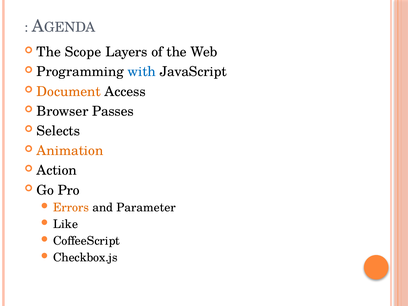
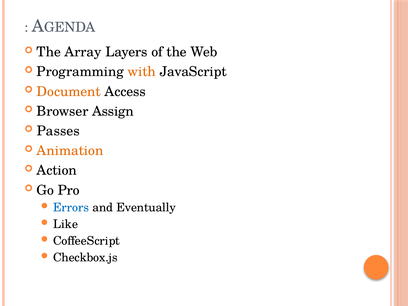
Scope: Scope -> Array
with colour: blue -> orange
Passes: Passes -> Assign
Selects: Selects -> Passes
Errors colour: orange -> blue
Parameter: Parameter -> Eventually
